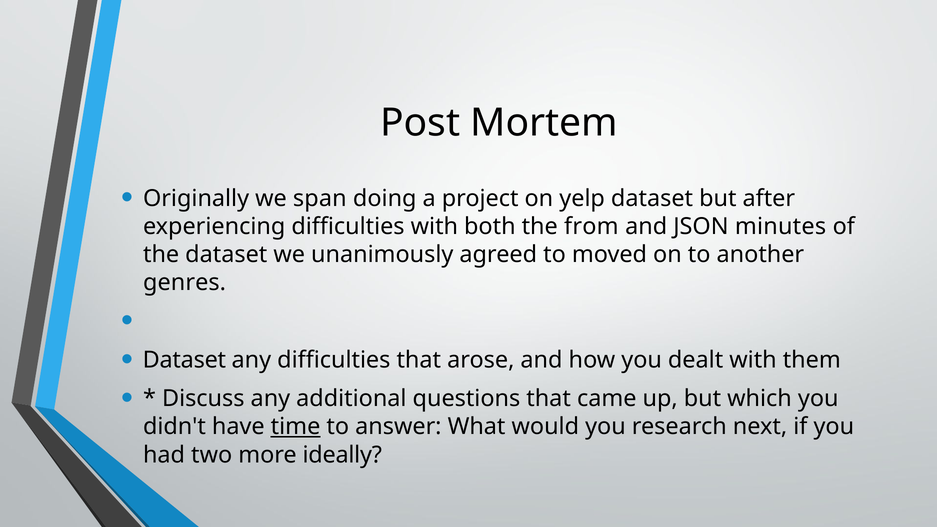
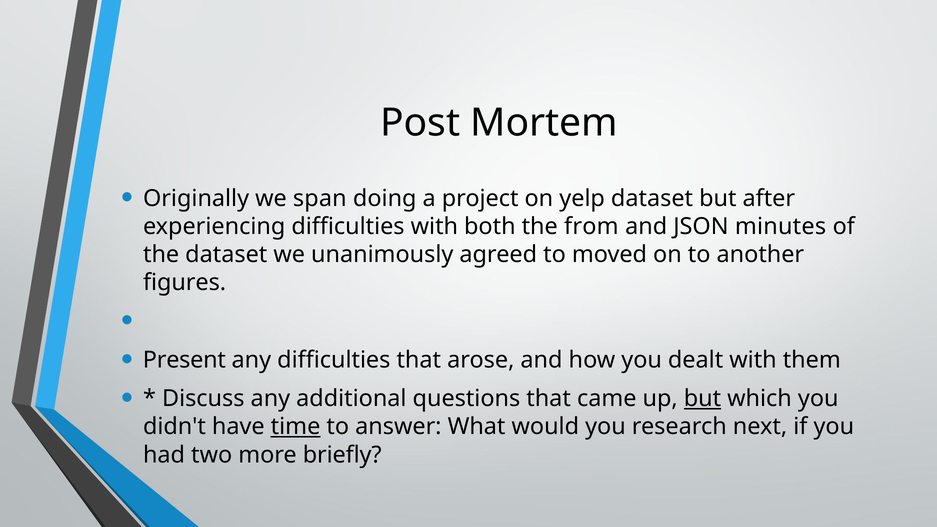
genres: genres -> figures
Dataset at (184, 360): Dataset -> Present
but at (702, 399) underline: none -> present
ideally: ideally -> briefly
